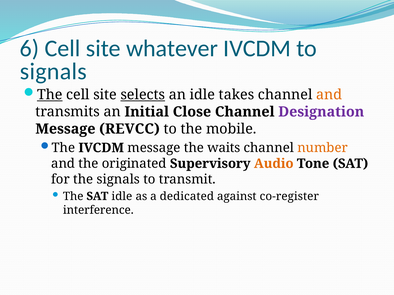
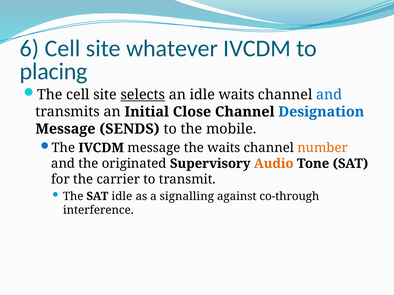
signals at (53, 72): signals -> placing
The at (50, 95) underline: present -> none
idle takes: takes -> waits
and at (329, 95) colour: orange -> blue
Designation colour: purple -> blue
REVCC: REVCC -> SENDS
the signals: signals -> carrier
dedicated: dedicated -> signalling
co-register: co-register -> co-through
